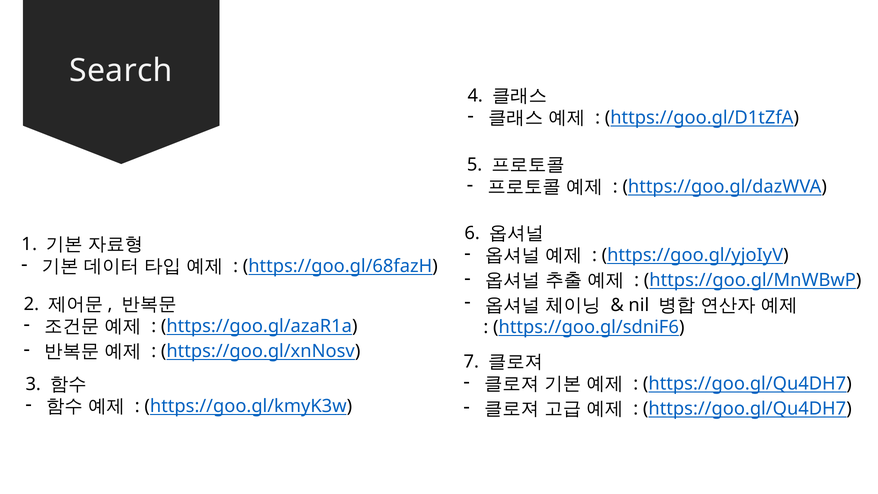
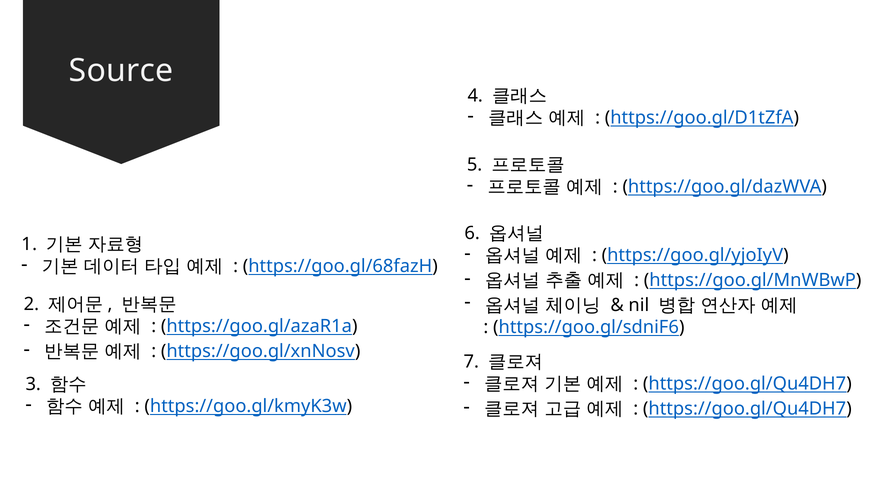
Search: Search -> Source
